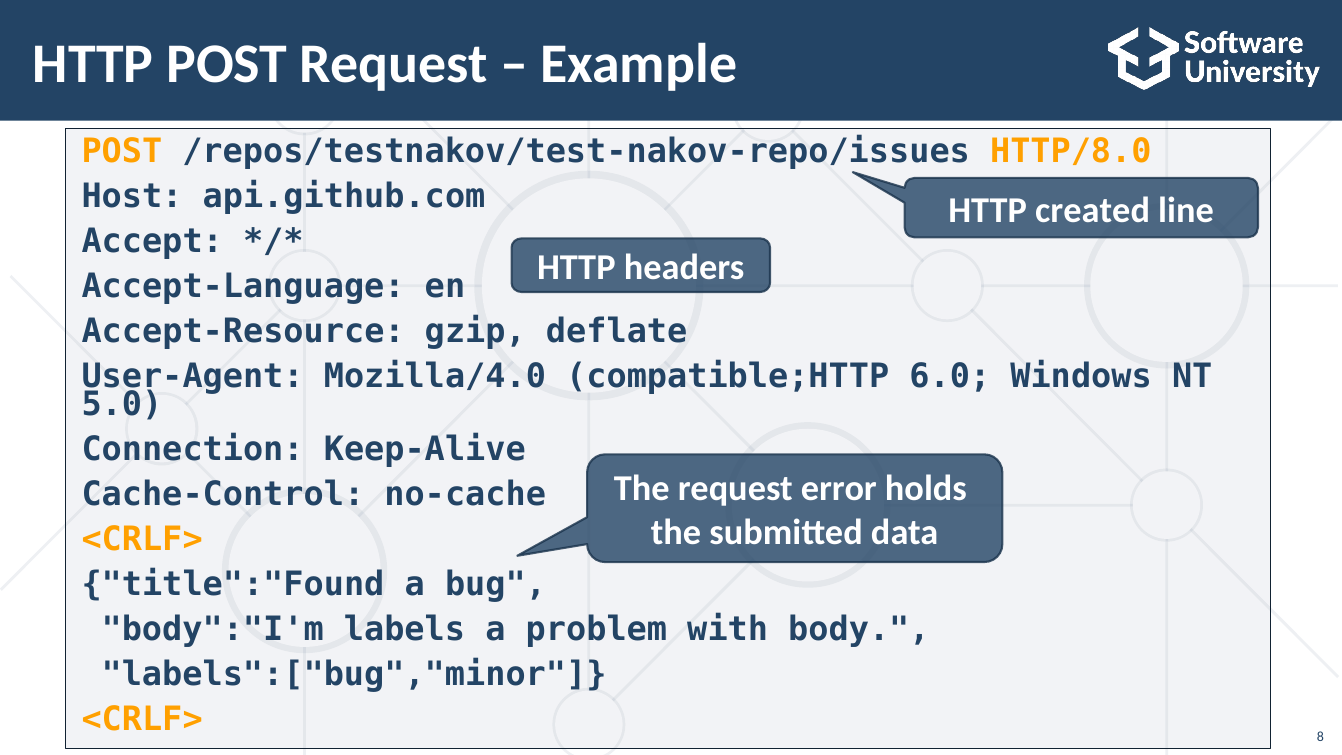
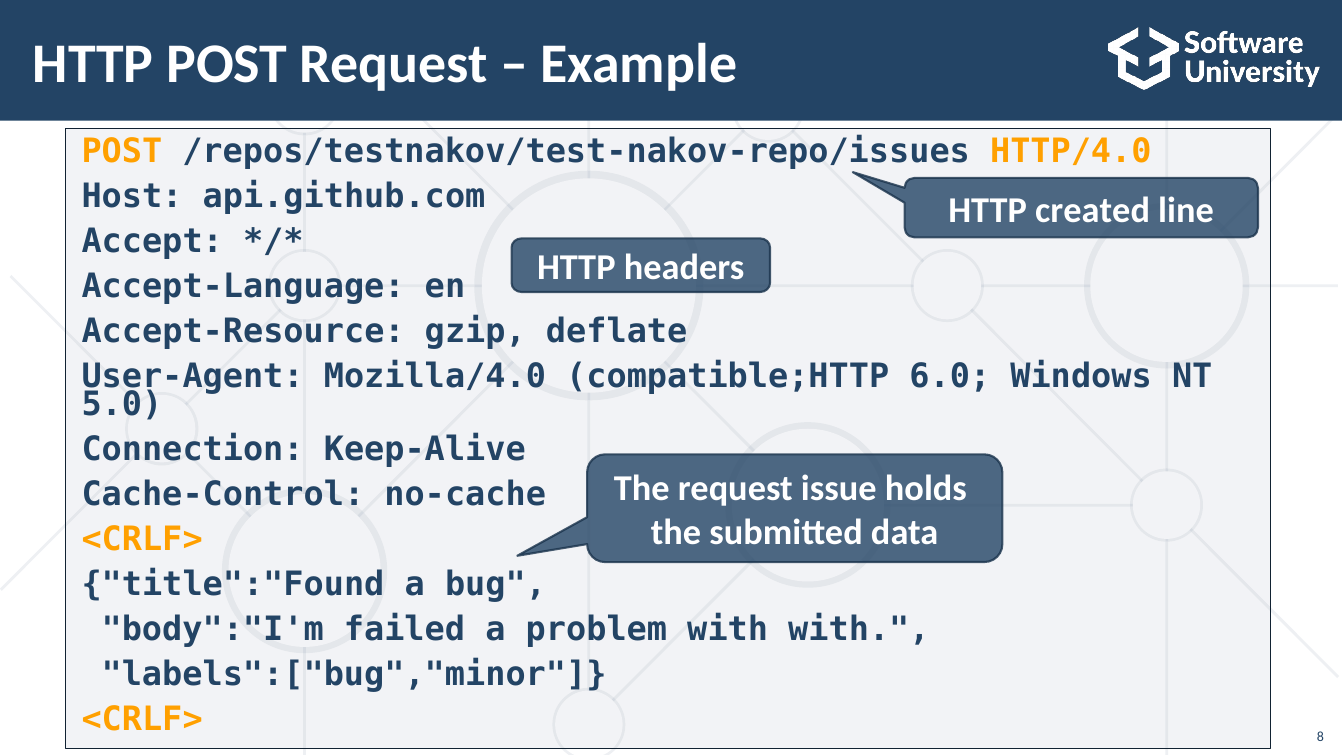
HTTP/8.0: HTTP/8.0 -> HTTP/4.0
error: error -> issue
labels: labels -> failed
with body: body -> with
